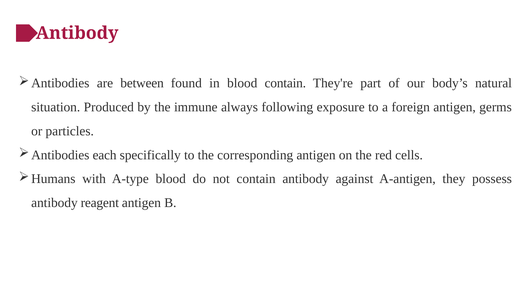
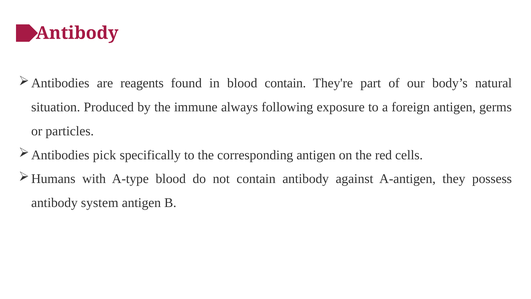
between: between -> reagents
each: each -> pick
reagent: reagent -> system
